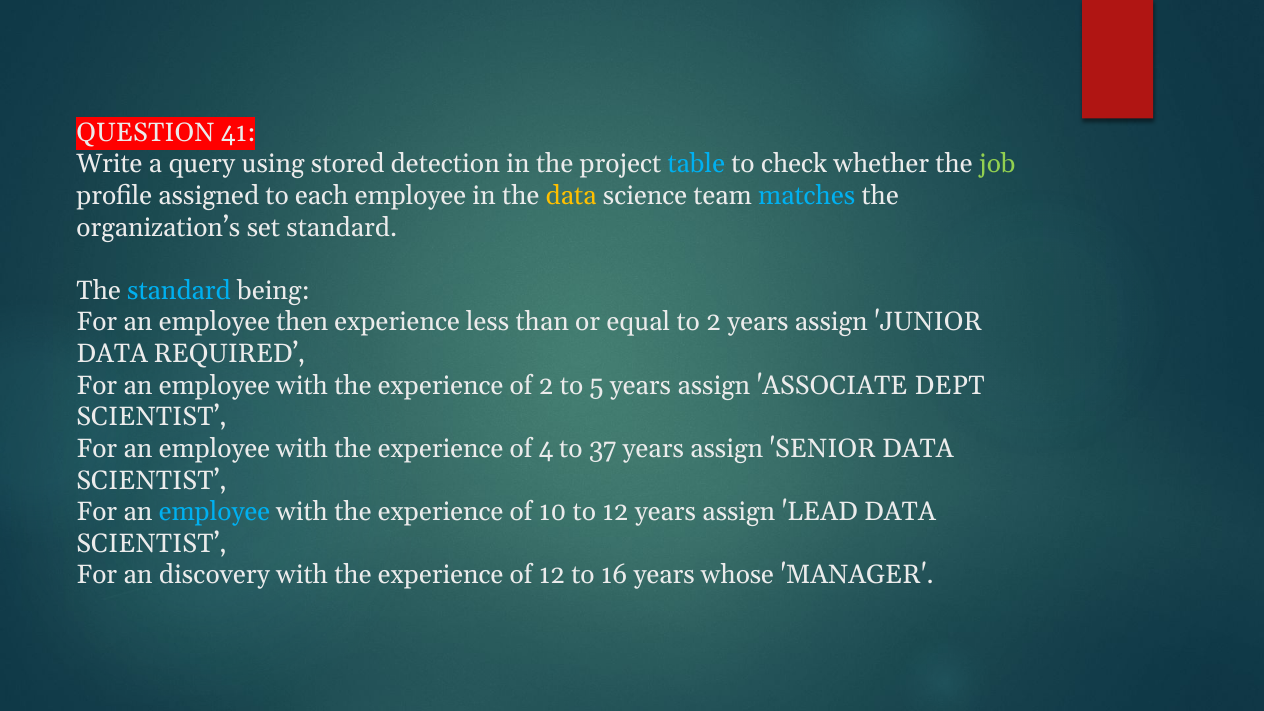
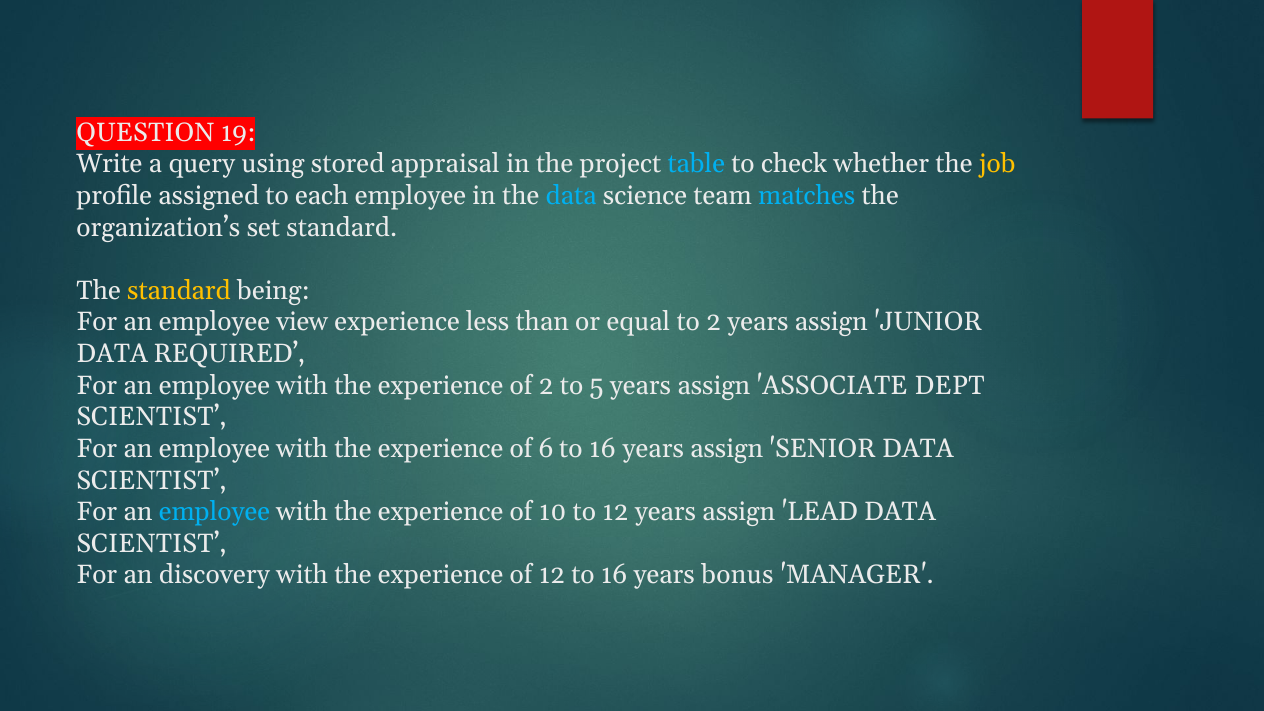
41: 41 -> 19
detection: detection -> appraisal
job colour: light green -> yellow
data at (571, 196) colour: yellow -> light blue
standard at (179, 291) colour: light blue -> yellow
then: then -> view
4: 4 -> 6
37 at (603, 449): 37 -> 16
whose: whose -> bonus
